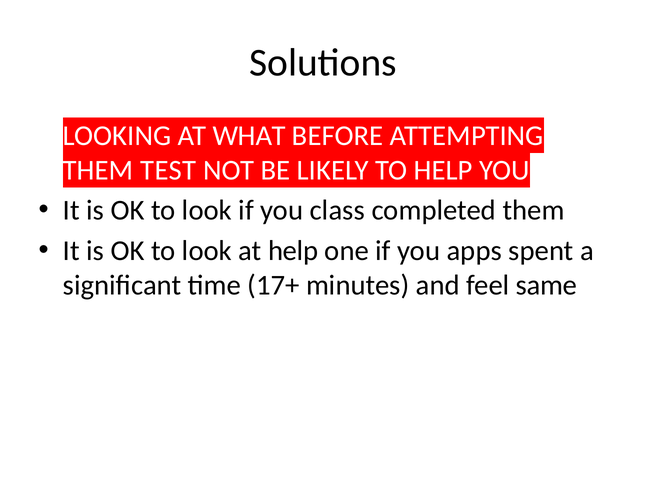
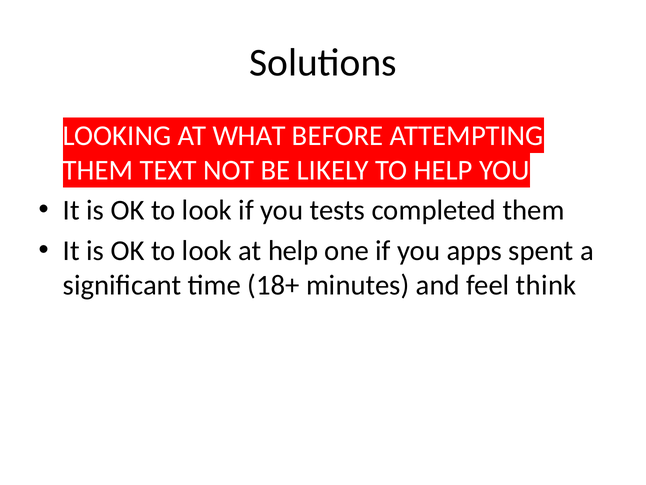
TEST: TEST -> TEXT
class: class -> tests
17+: 17+ -> 18+
same: same -> think
